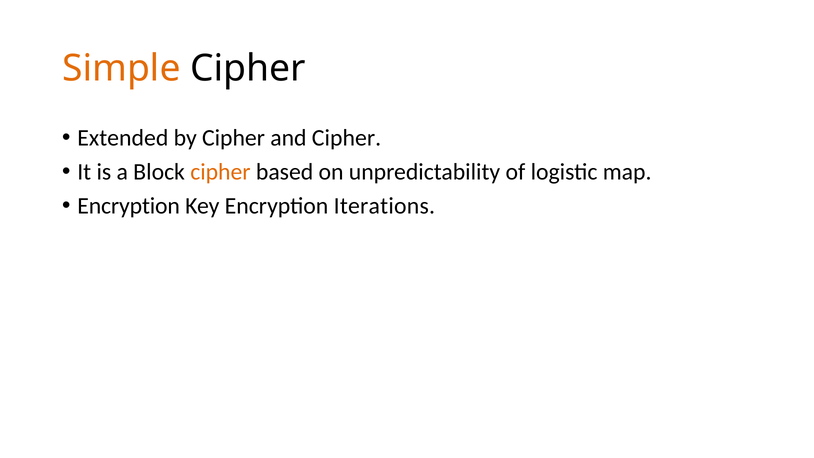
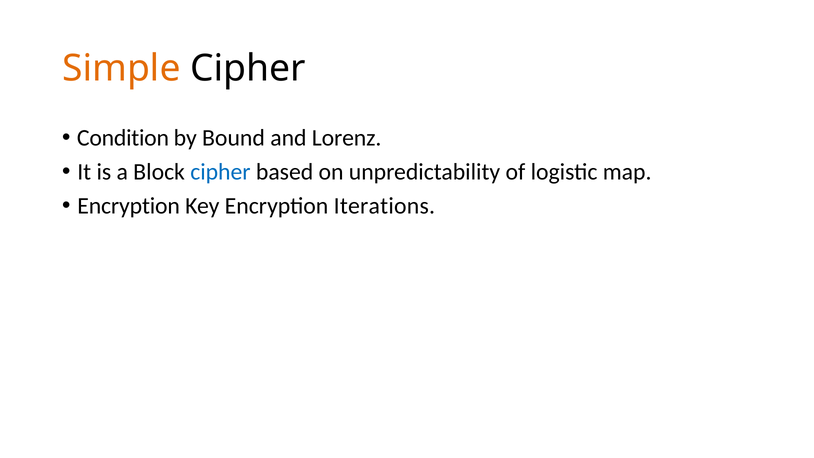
Extended: Extended -> Condition
by Cipher: Cipher -> Bound
and Cipher: Cipher -> Lorenz
cipher at (220, 172) colour: orange -> blue
